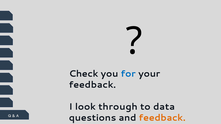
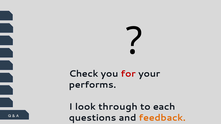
for colour: blue -> red
feedback at (92, 85): feedback -> performs
data: data -> each
